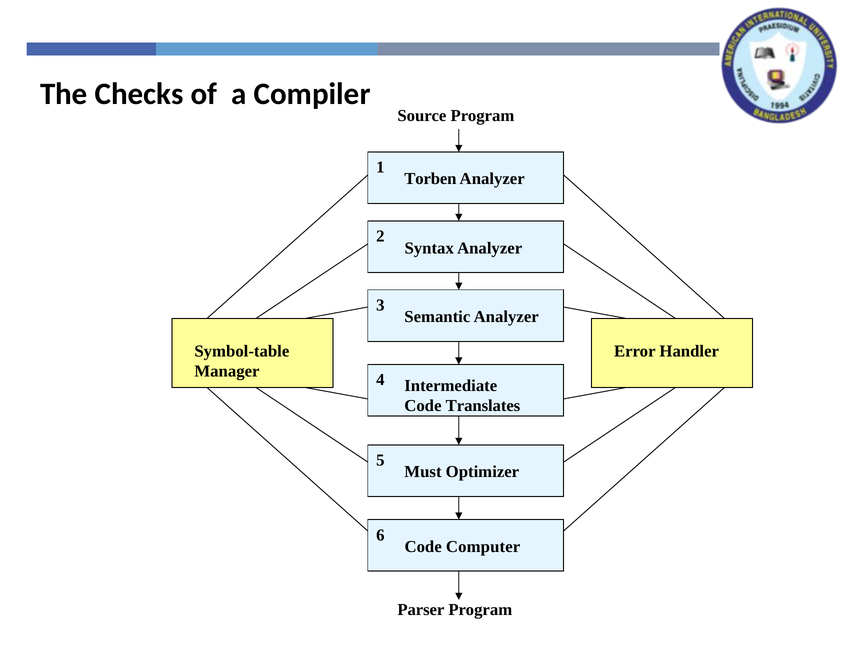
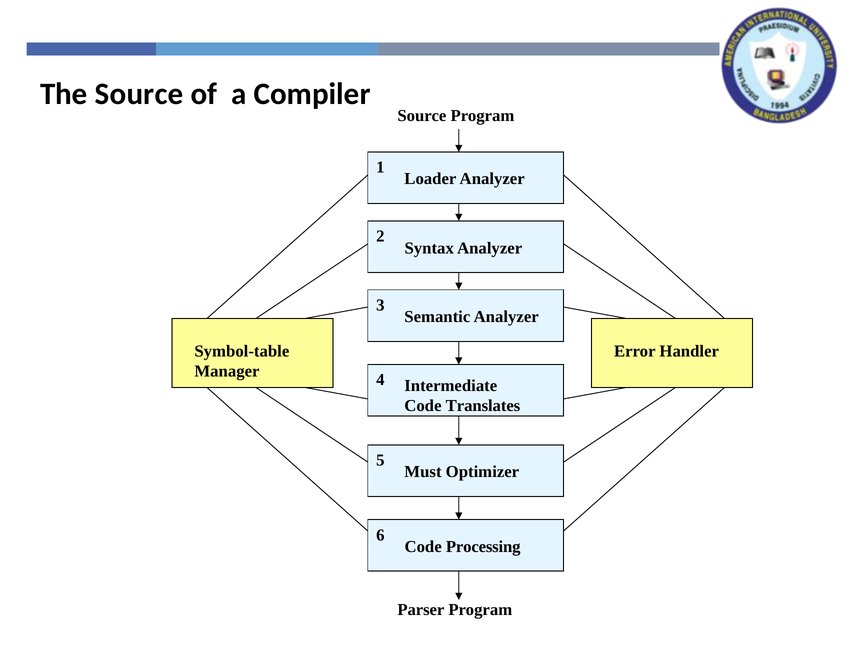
The Checks: Checks -> Source
Torben: Torben -> Loader
Computer: Computer -> Processing
